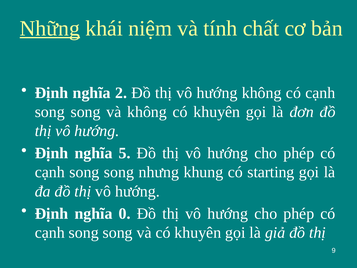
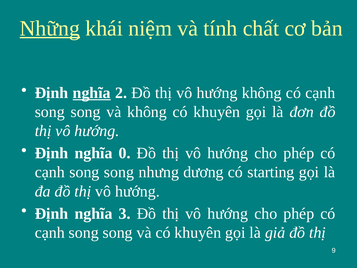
nghĩa at (92, 93) underline: none -> present
5: 5 -> 0
khung: khung -> dương
0: 0 -> 3
